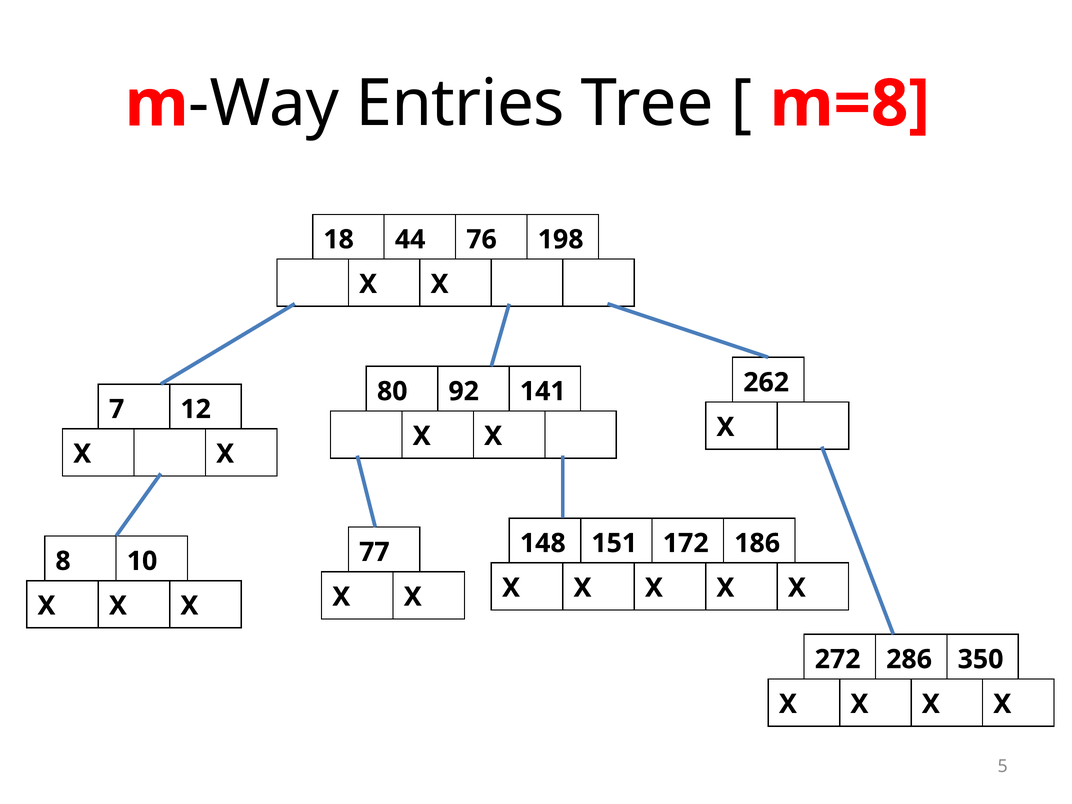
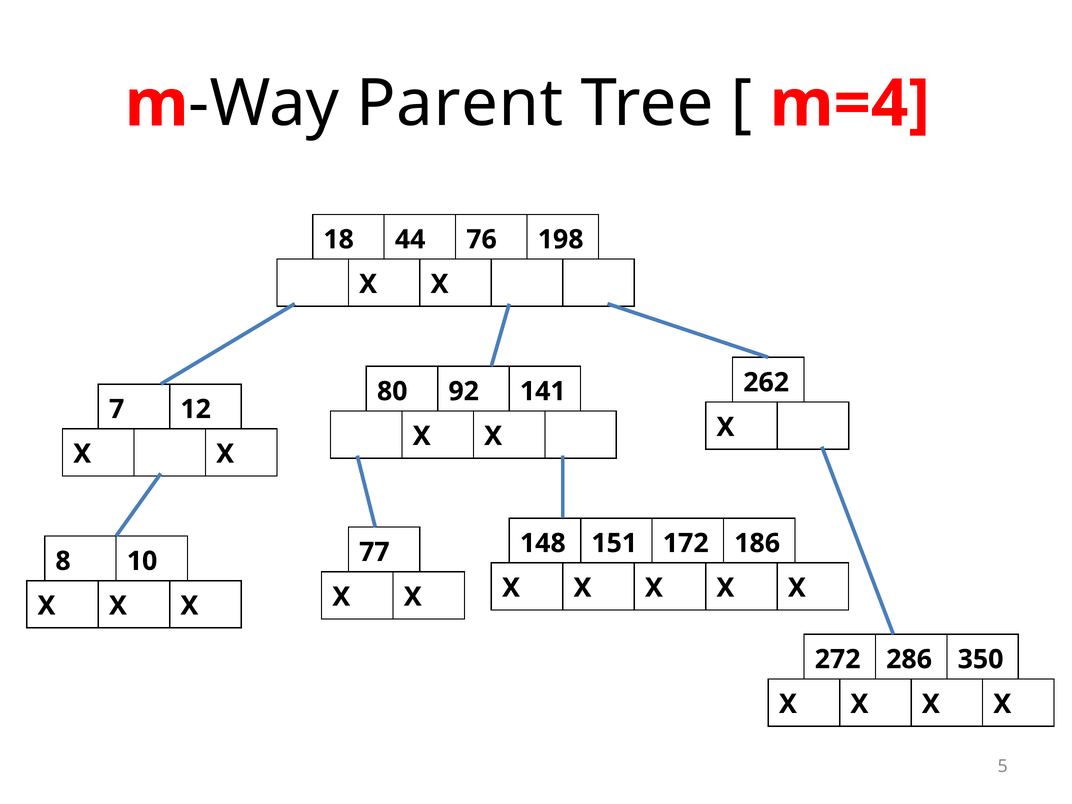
Entries: Entries -> Parent
m=8: m=8 -> m=4
